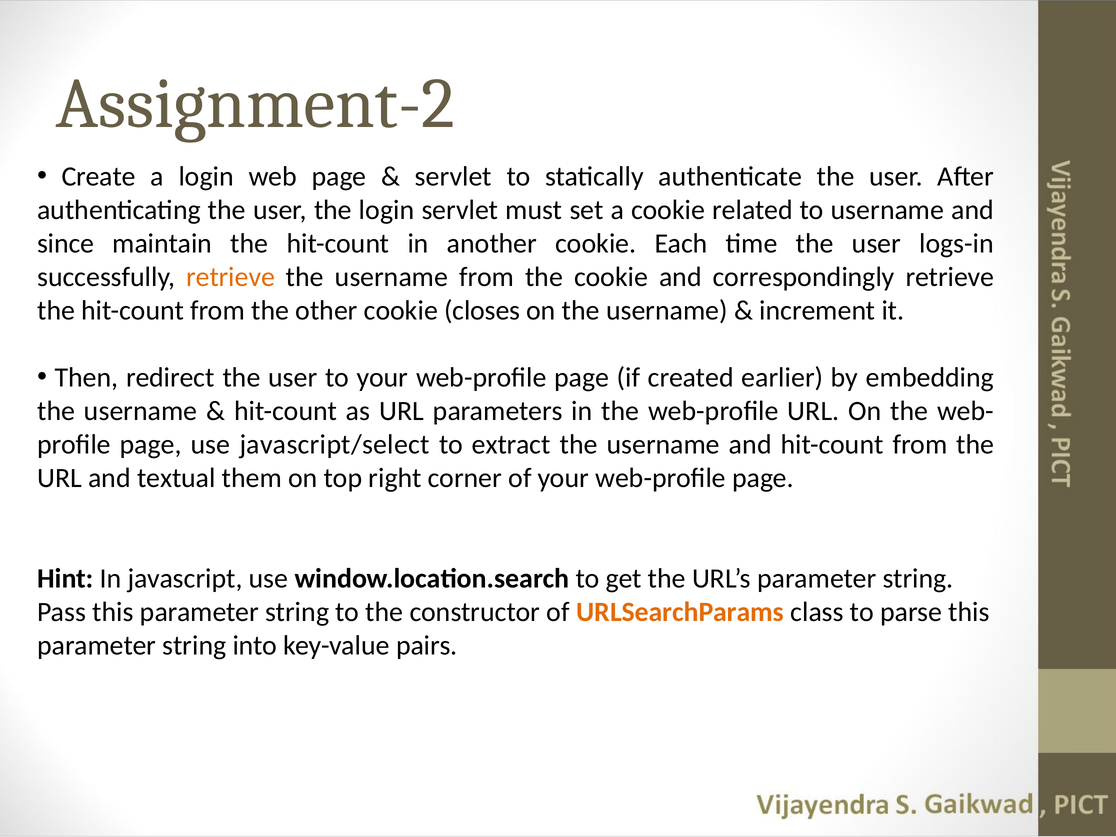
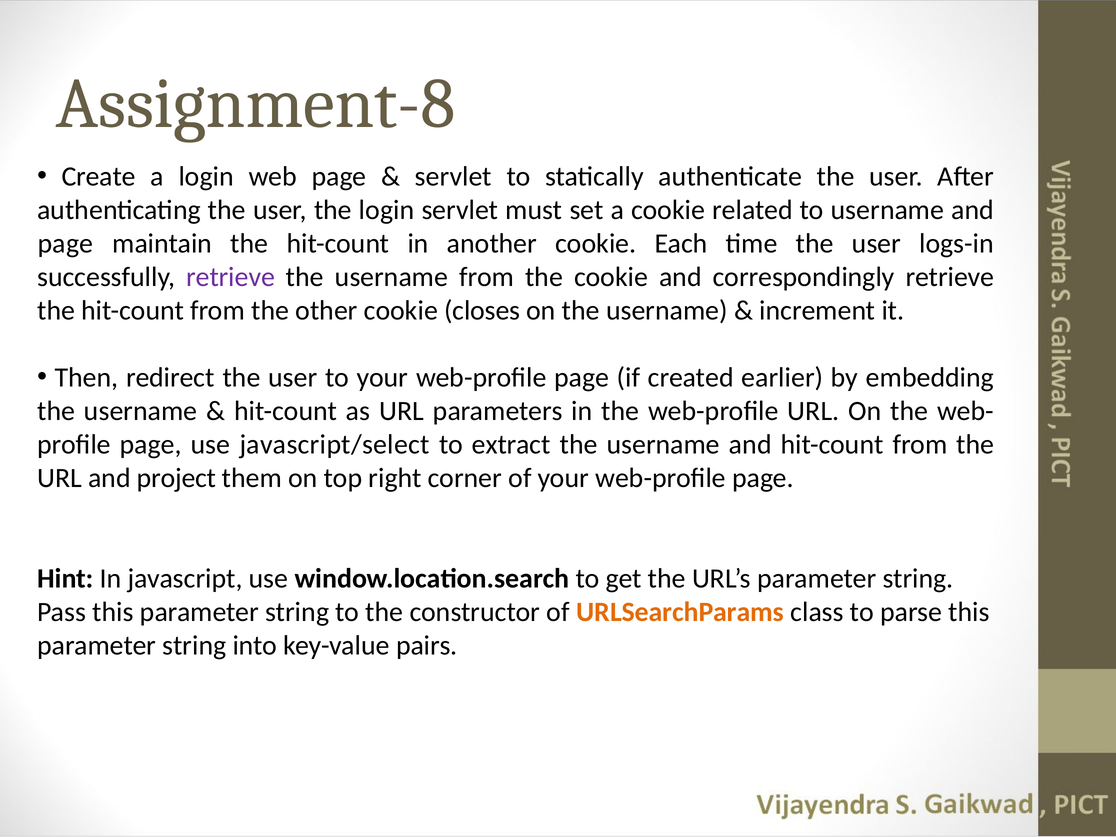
Assignment-2: Assignment-2 -> Assignment-8
since at (66, 244): since -> page
retrieve at (231, 277) colour: orange -> purple
textual: textual -> project
